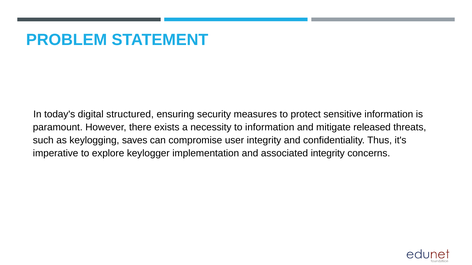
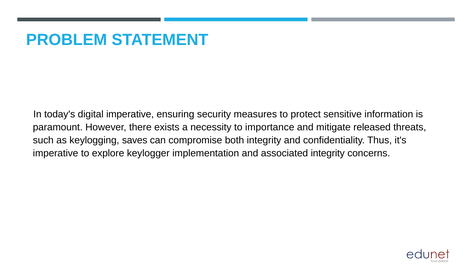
digital structured: structured -> imperative
to information: information -> importance
user: user -> both
